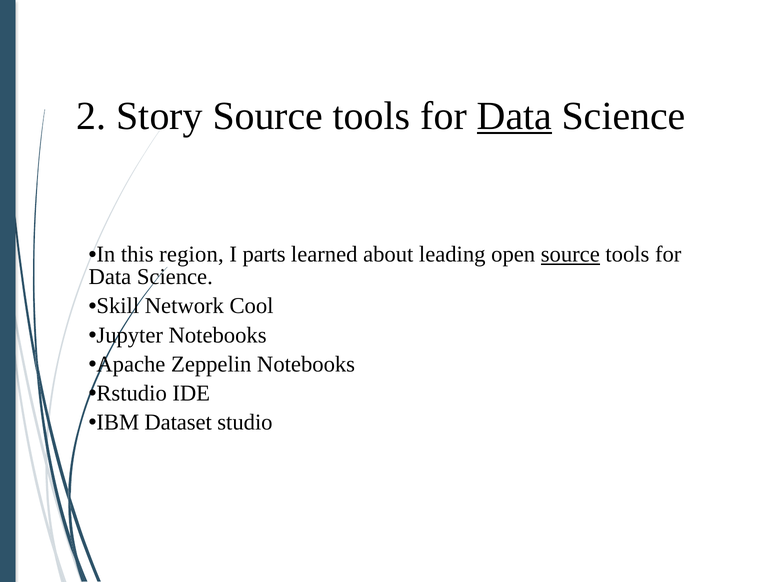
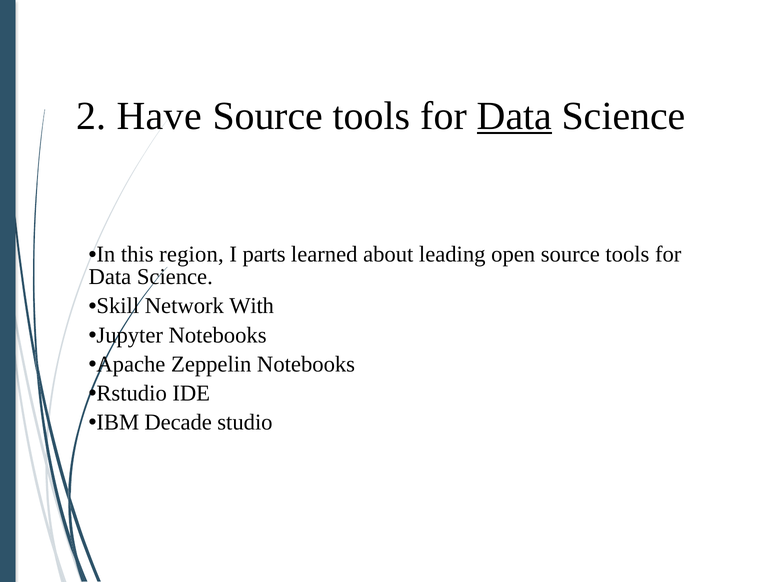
Story: Story -> Have
source at (570, 254) underline: present -> none
Cool: Cool -> With
Dataset: Dataset -> Decade
